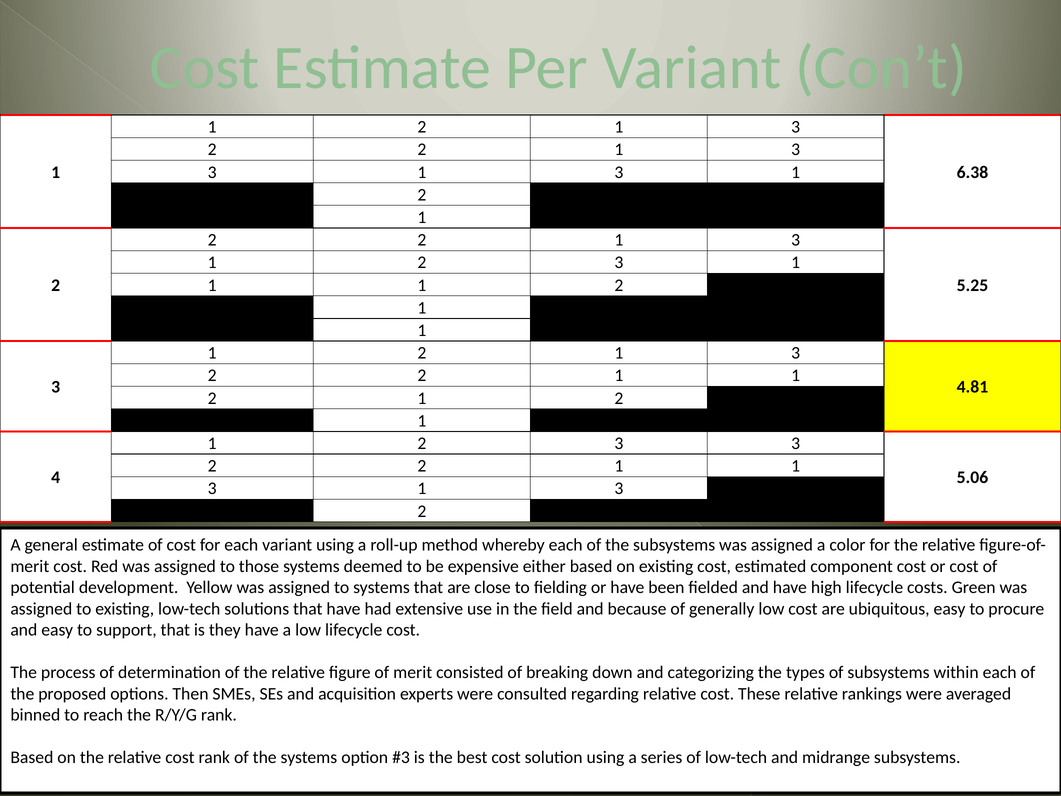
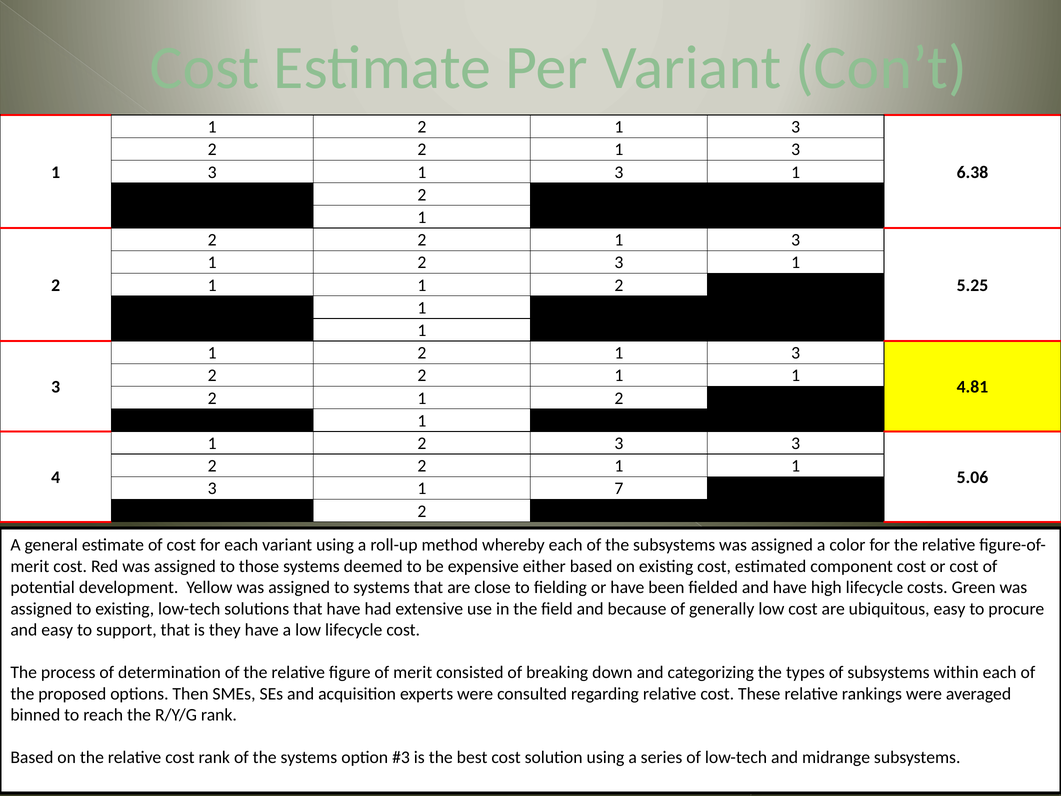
3 at (619, 488): 3 -> 7
